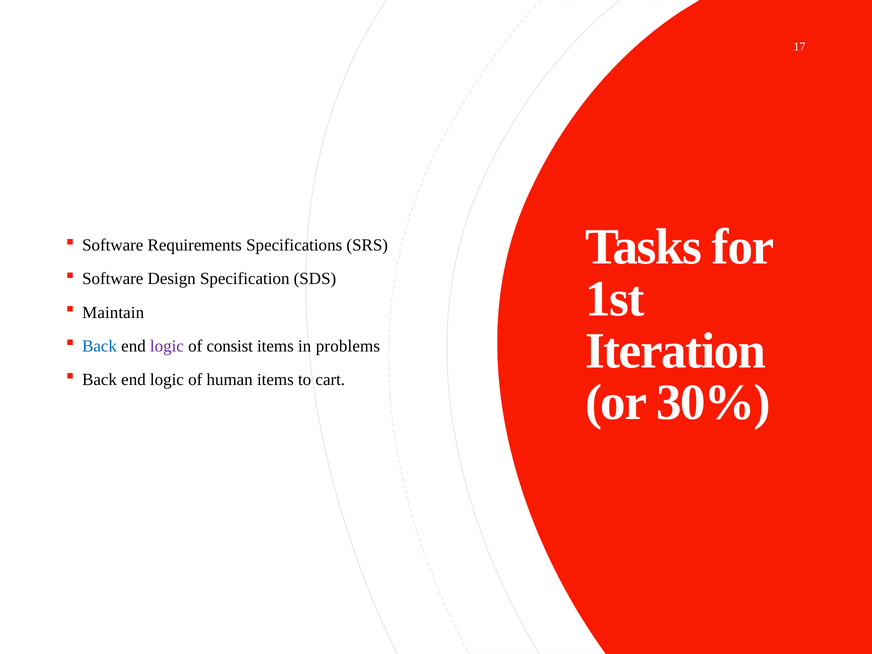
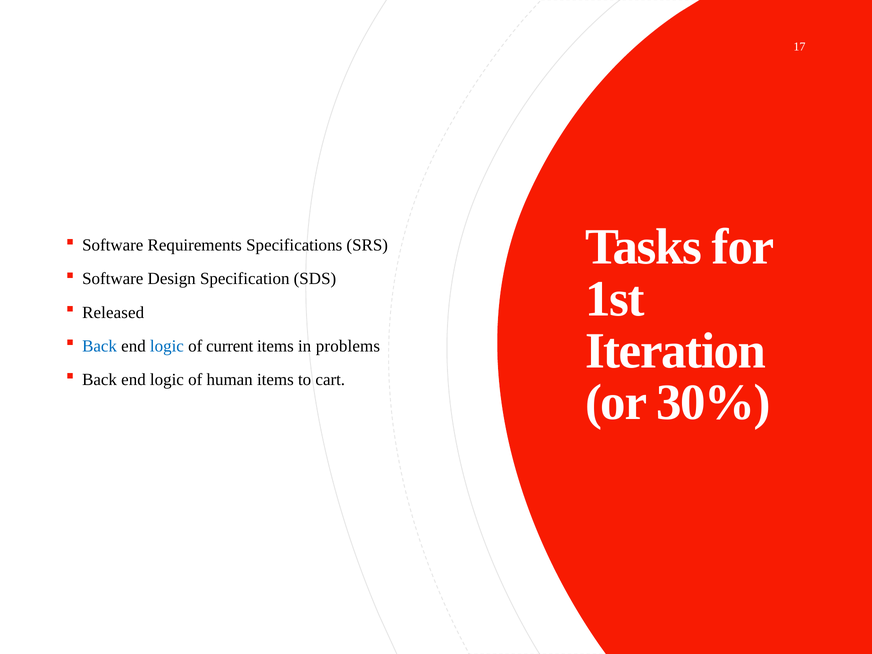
Maintain: Maintain -> Released
logic at (167, 346) colour: purple -> blue
consist: consist -> current
